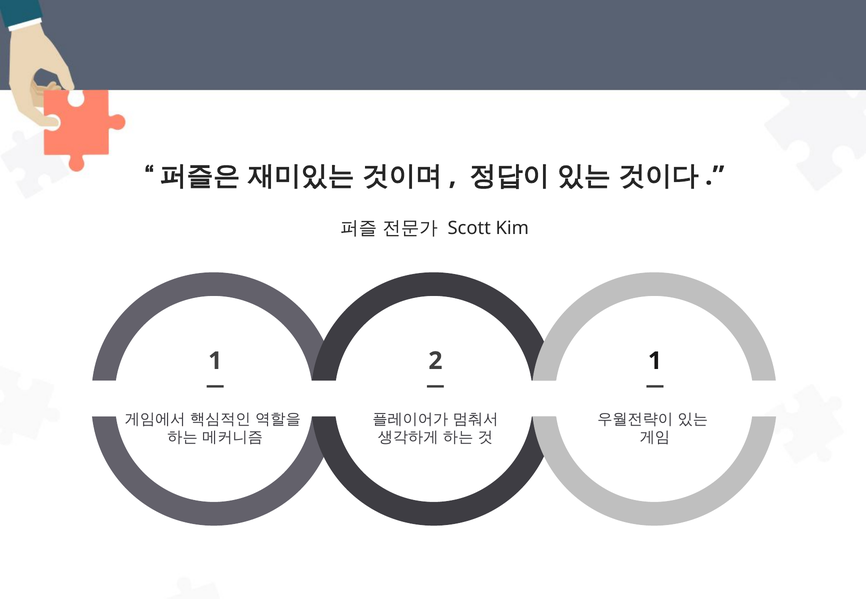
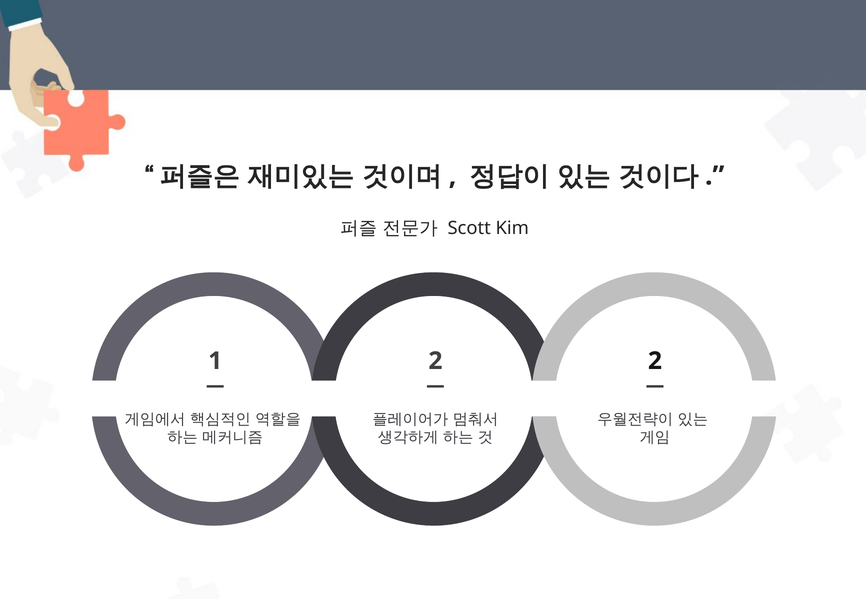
2 1: 1 -> 2
